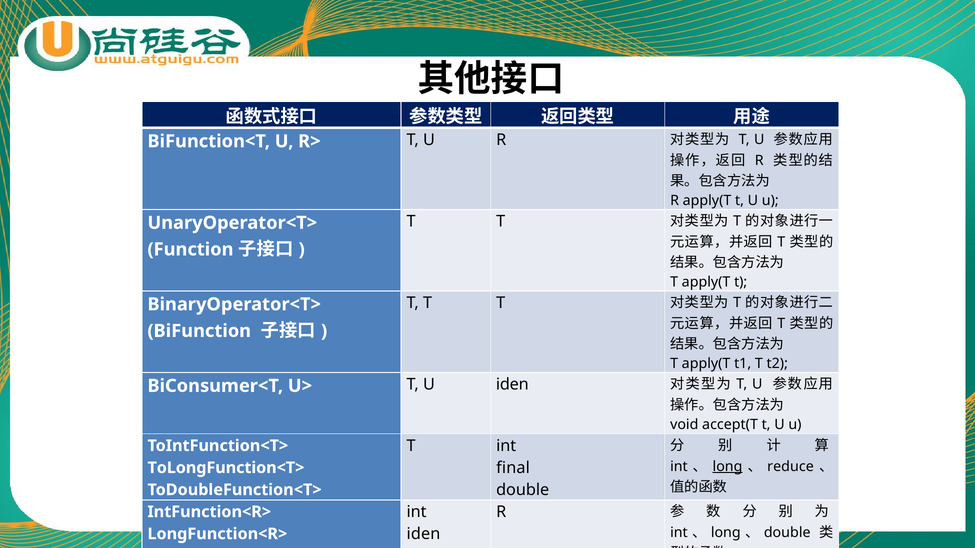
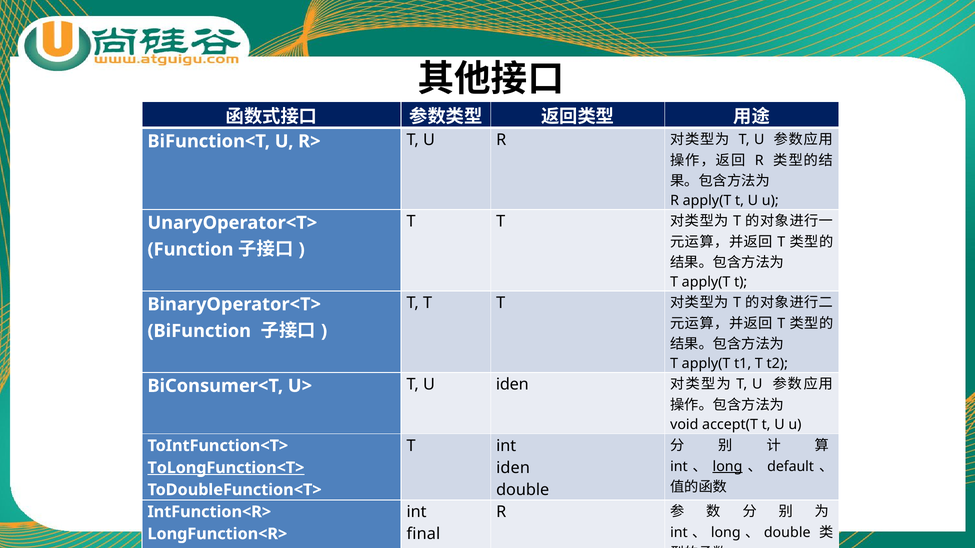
reduce: reduce -> default
final at (513, 468): final -> iden
ToLongFunction<T> underline: none -> present
iden at (423, 534): iden -> final
